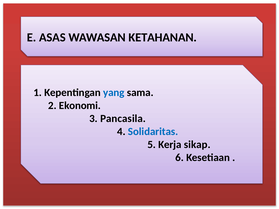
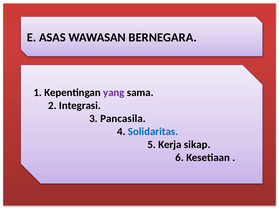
KETAHANAN: KETAHANAN -> BERNEGARA
yang colour: blue -> purple
Ekonomi: Ekonomi -> Integrasi
